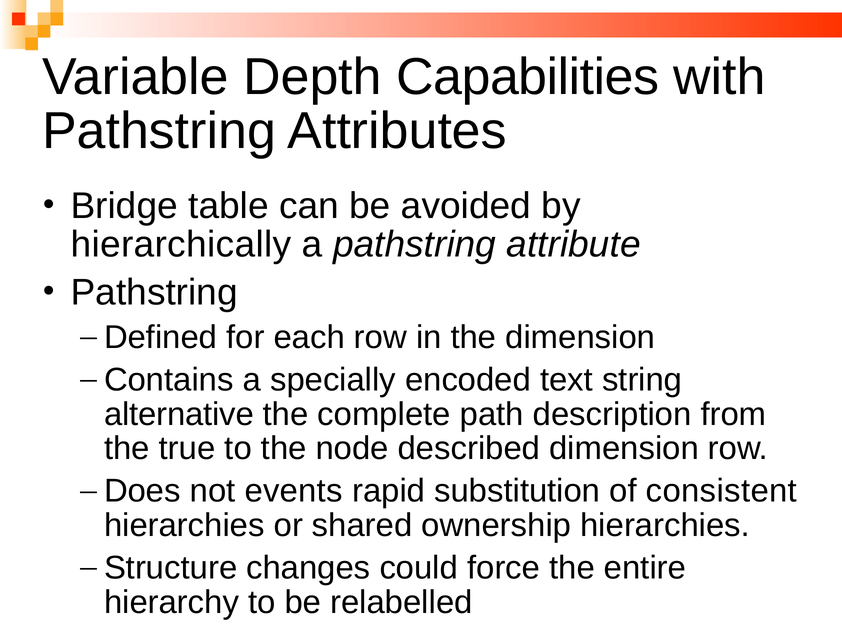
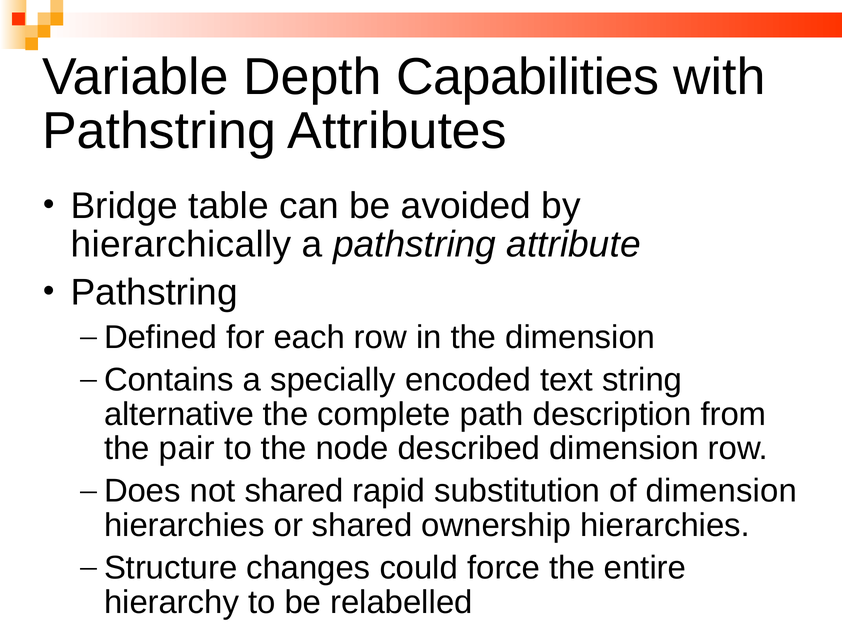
true: true -> pair
not events: events -> shared
of consistent: consistent -> dimension
